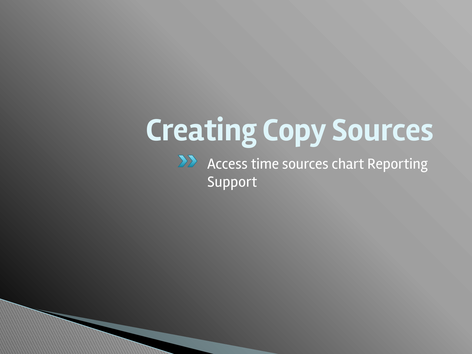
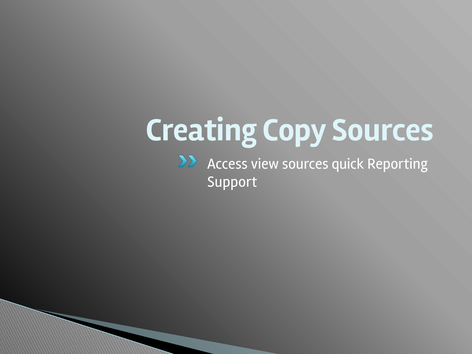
time: time -> view
chart: chart -> quick
